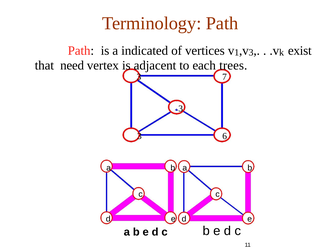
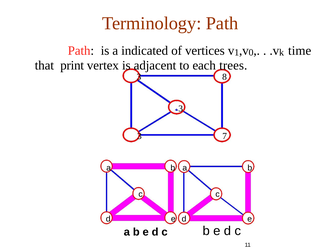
3 at (251, 53): 3 -> 0
exist: exist -> time
need: need -> print
7: 7 -> 8
6: 6 -> 7
